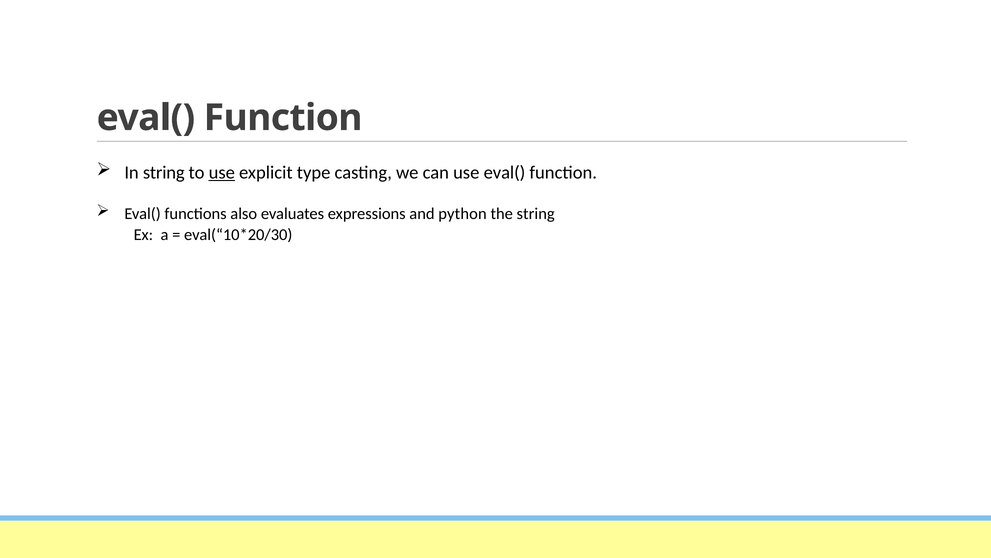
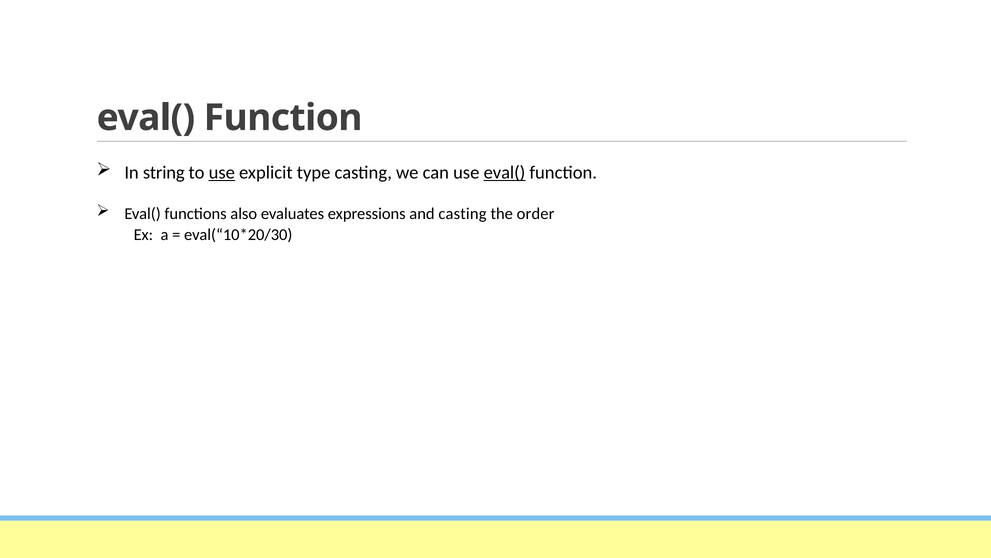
eval( at (505, 173) underline: none -> present
and python: python -> casting
the string: string -> order
